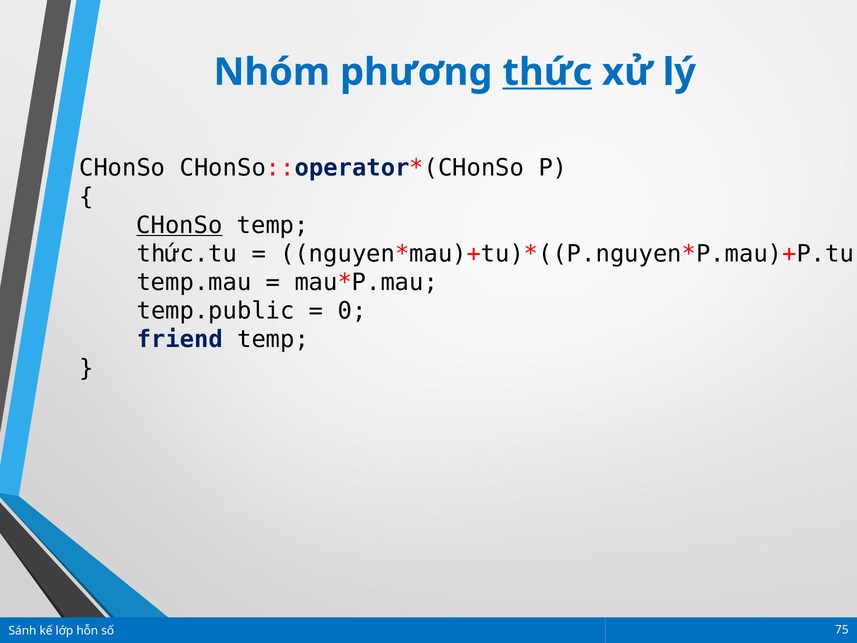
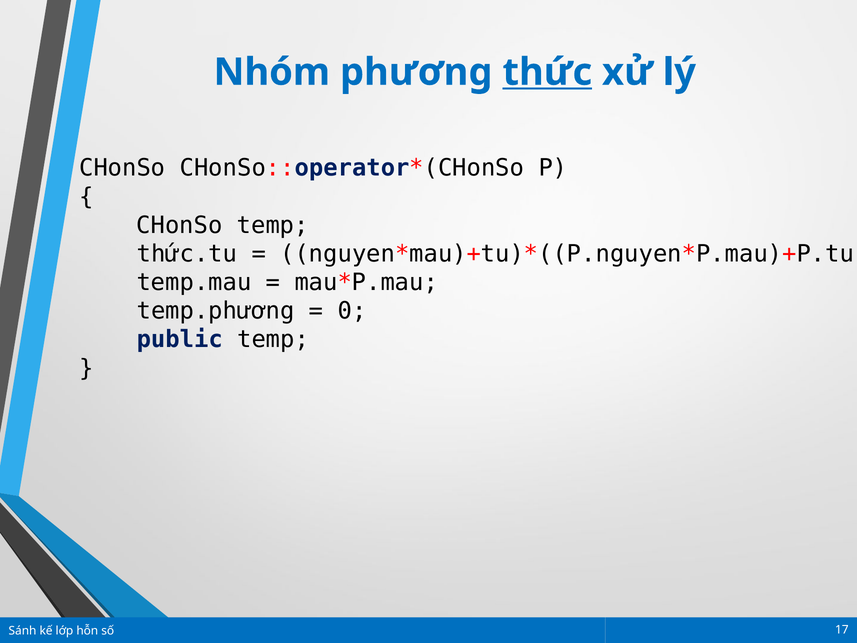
CHonSo at (179, 225) underline: present -> none
temp.public: temp.public -> temp.phương
friend: friend -> public
75: 75 -> 17
